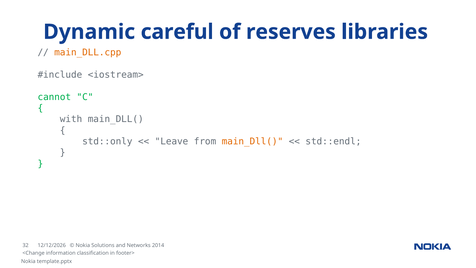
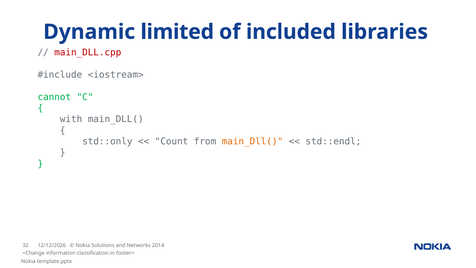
careful: careful -> limited
reserves: reserves -> included
main_DLL.cpp colour: orange -> red
Leave: Leave -> Count
